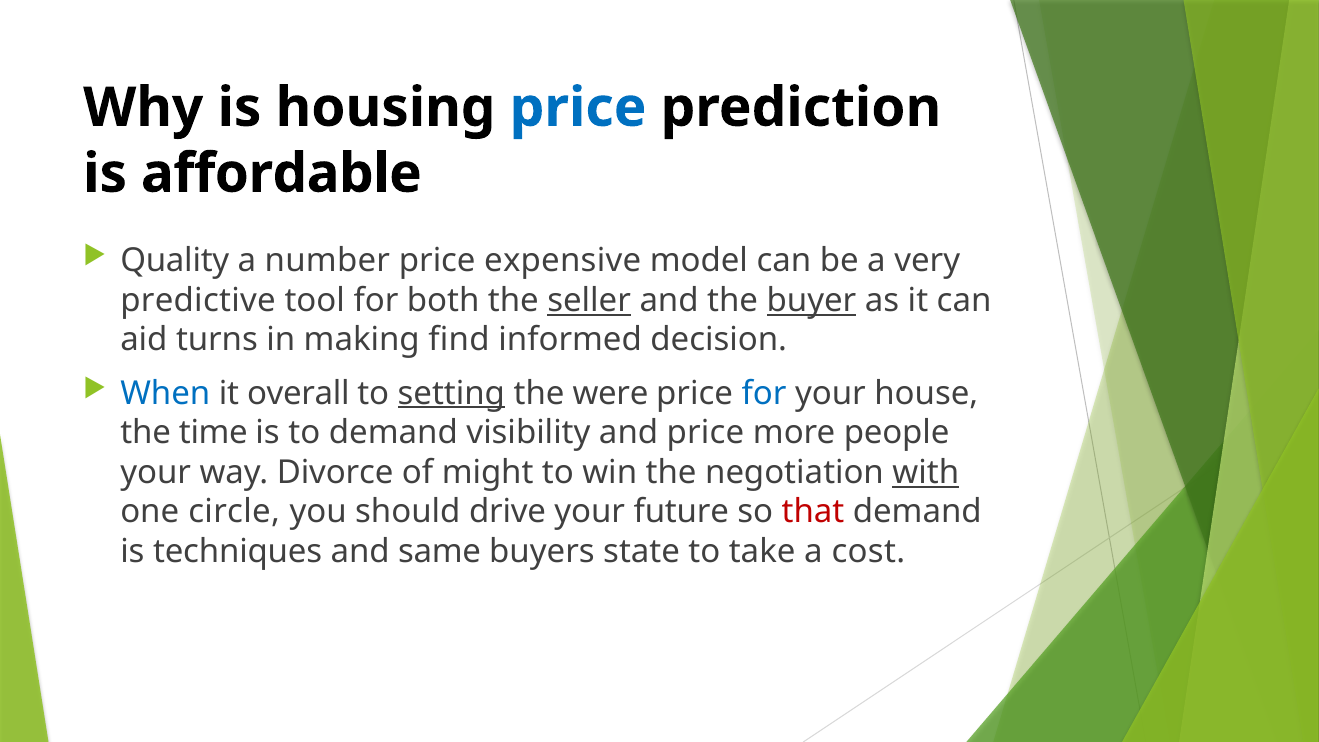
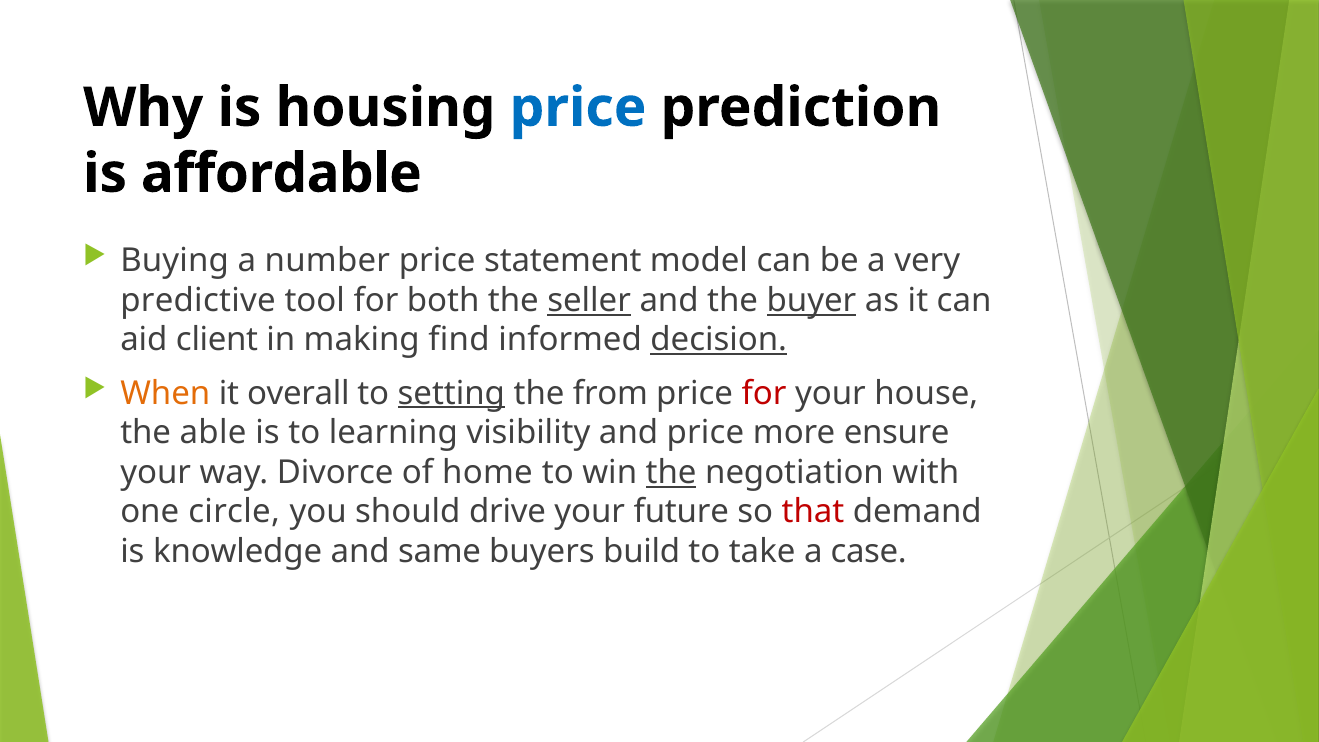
Quality: Quality -> Buying
expensive: expensive -> statement
turns: turns -> client
decision underline: none -> present
When colour: blue -> orange
were: were -> from
for at (764, 393) colour: blue -> red
time: time -> able
to demand: demand -> learning
people: people -> ensure
might: might -> home
the at (671, 472) underline: none -> present
with underline: present -> none
techniques: techniques -> knowledge
state: state -> build
cost: cost -> case
